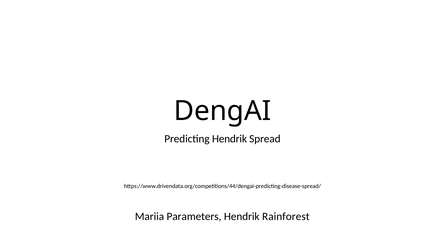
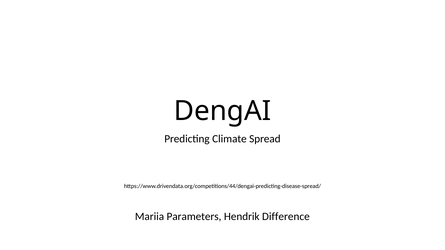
Predicting Hendrik: Hendrik -> Climate
Rainforest: Rainforest -> Difference
